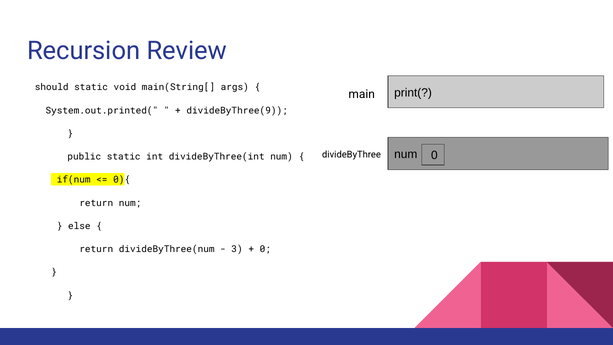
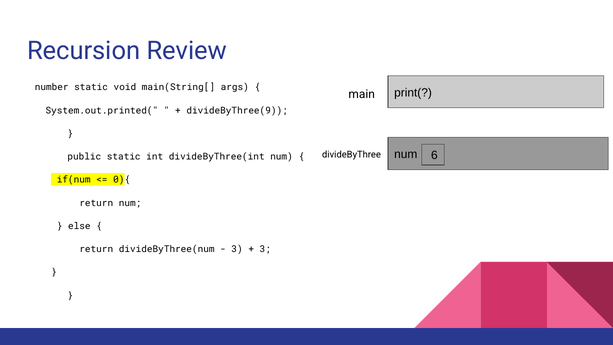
should: should -> number
divideByThree 0: 0 -> 6
0 at (265, 249): 0 -> 3
